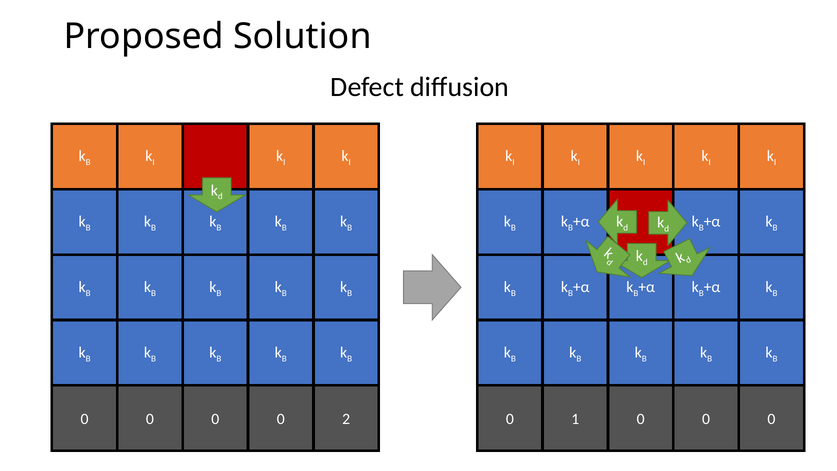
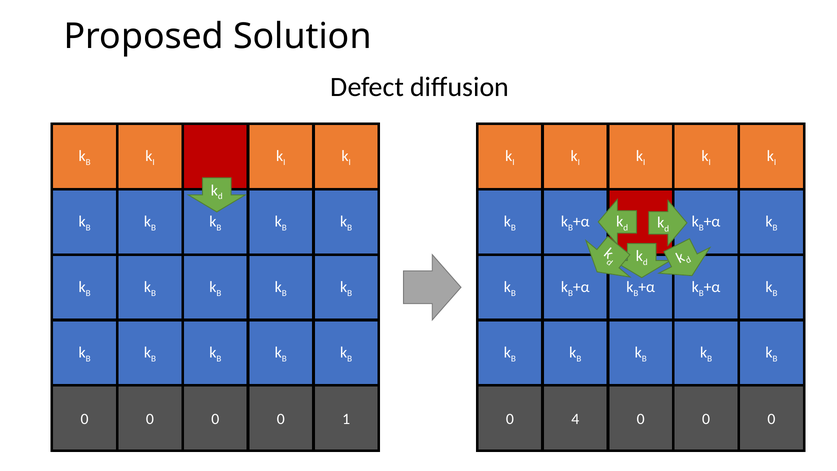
2: 2 -> 1
1: 1 -> 4
